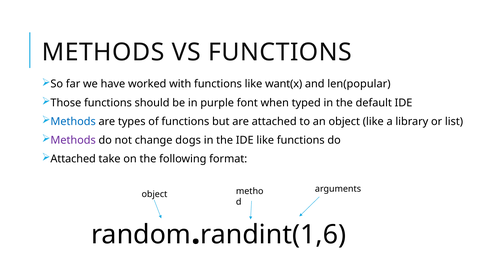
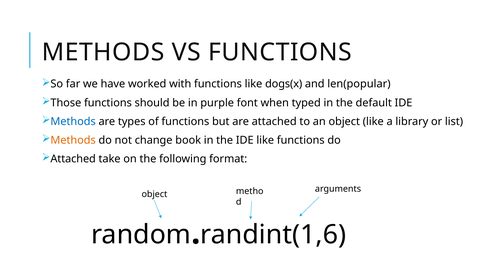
want(x: want(x -> dogs(x
Methods at (73, 140) colour: purple -> orange
dogs: dogs -> book
